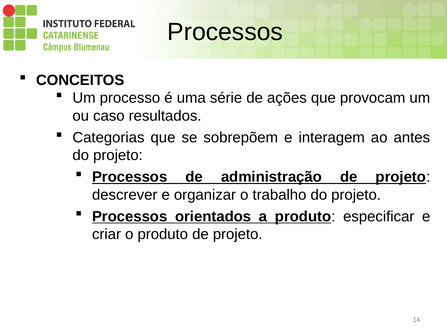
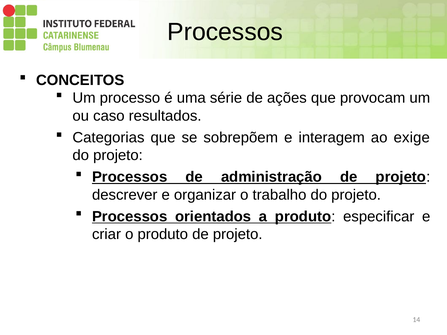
antes: antes -> exige
